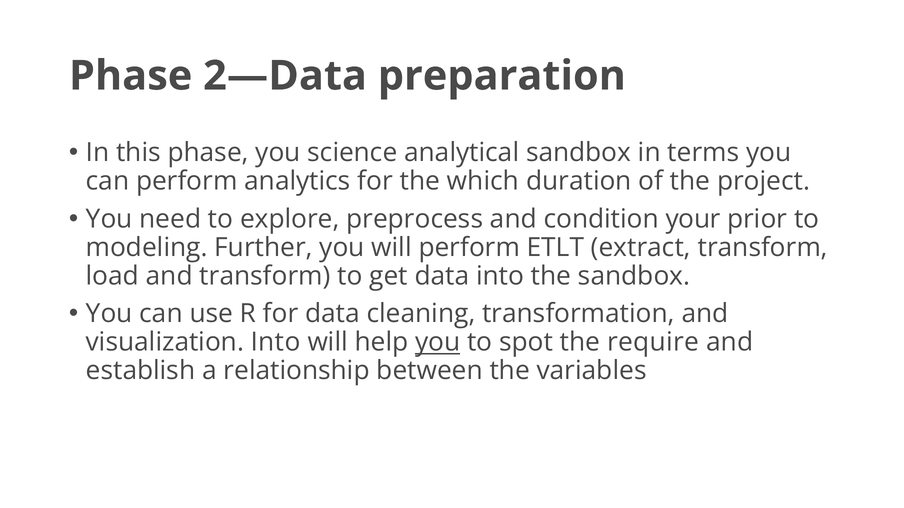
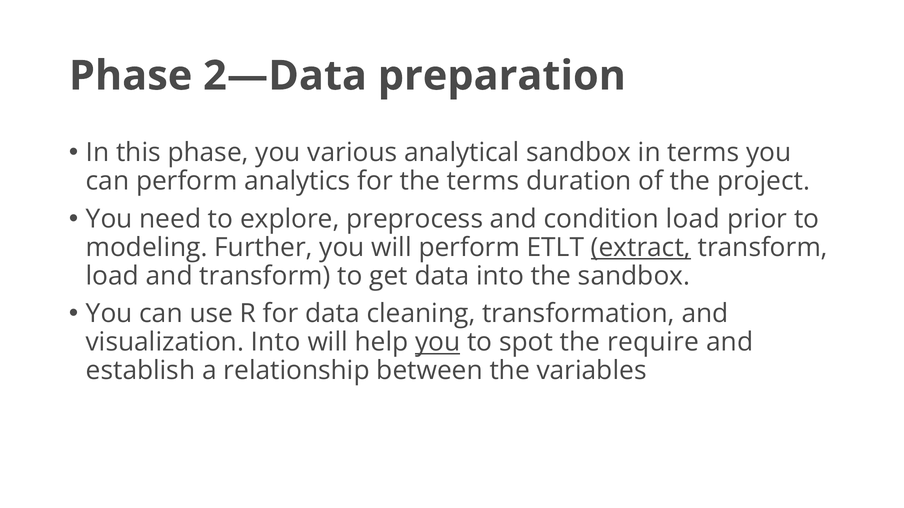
science: science -> various
the which: which -> terms
condition your: your -> load
extract underline: none -> present
